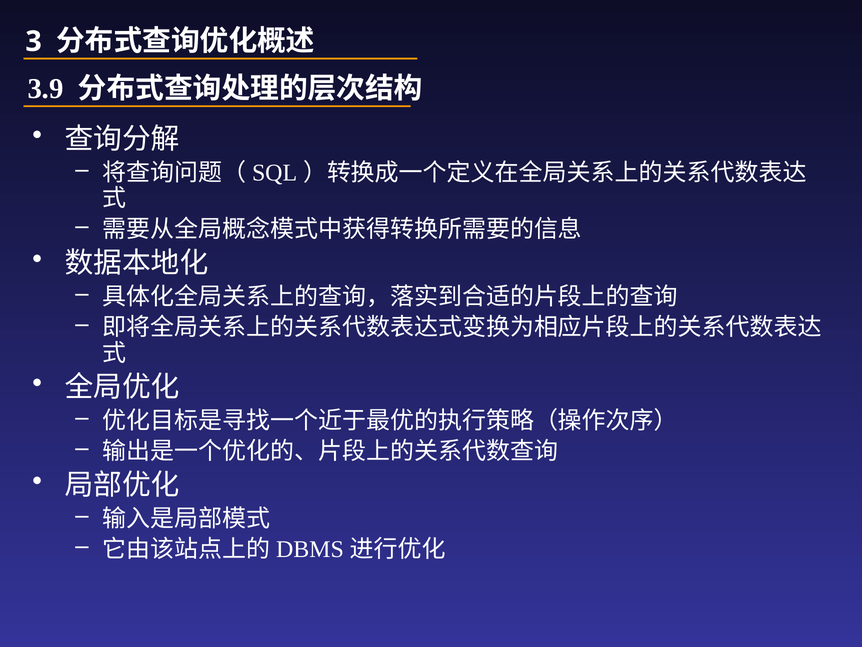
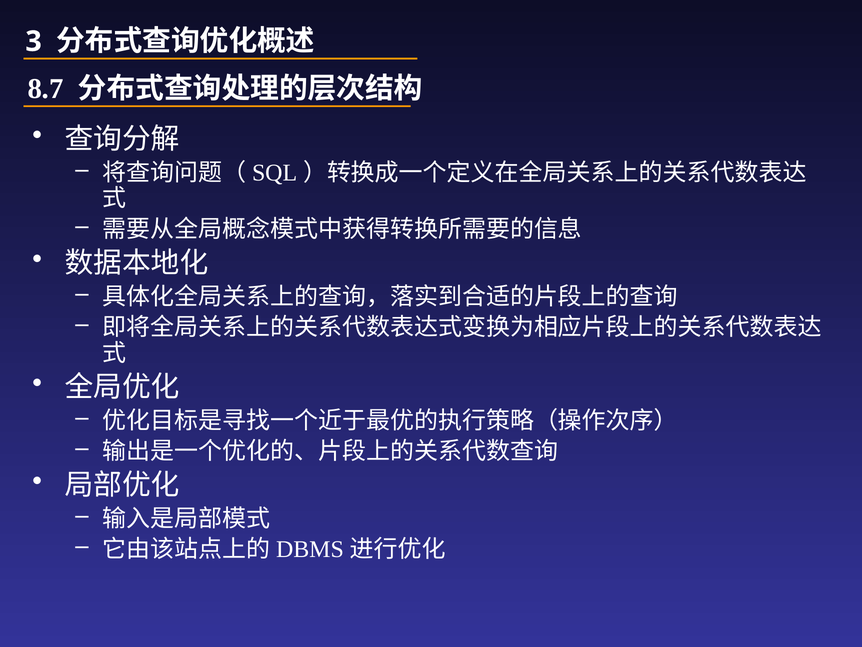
3.9: 3.9 -> 8.7
